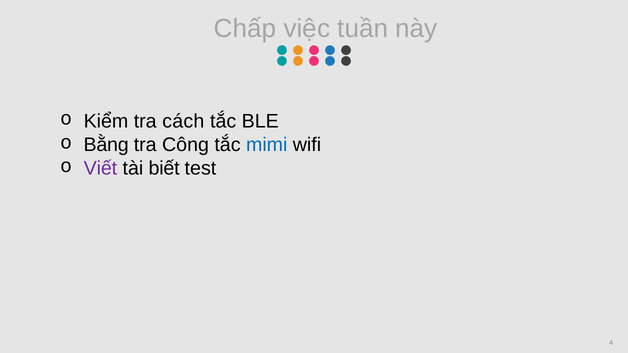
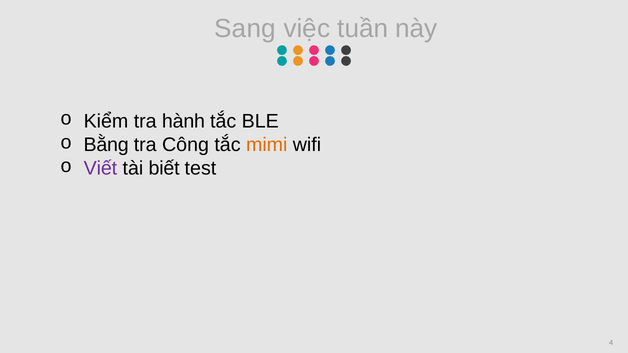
Chấp: Chấp -> Sang
cách: cách -> hành
mimi colour: blue -> orange
